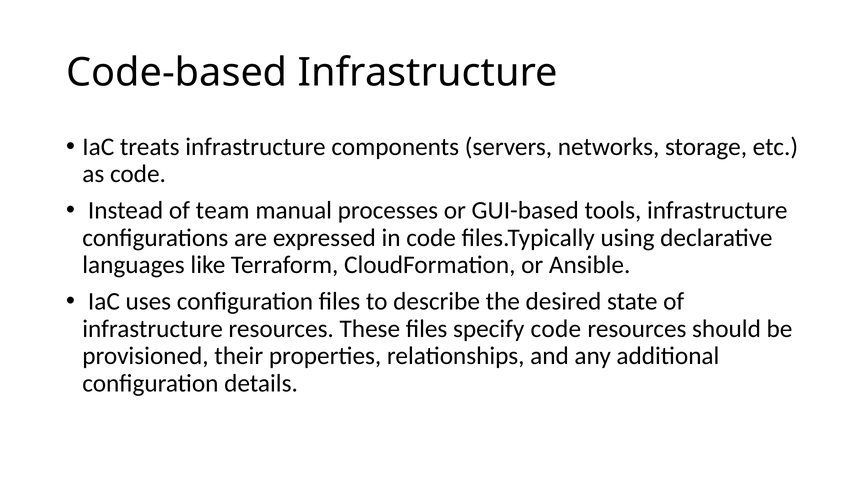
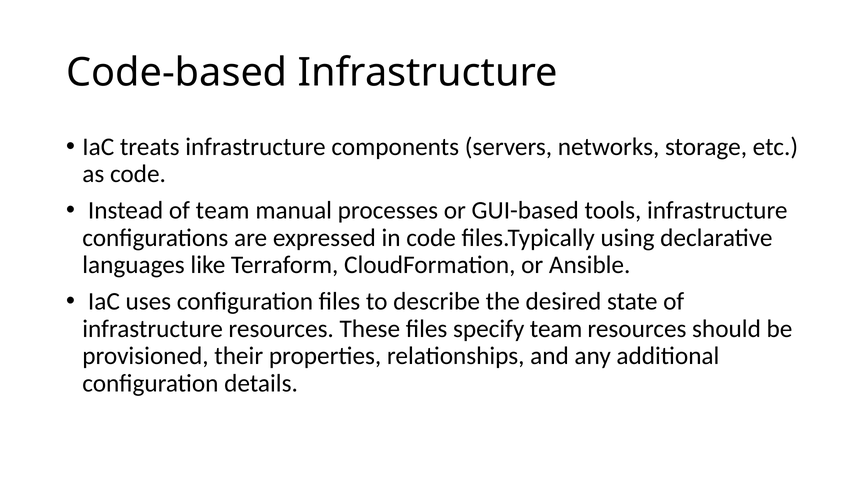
specify code: code -> team
